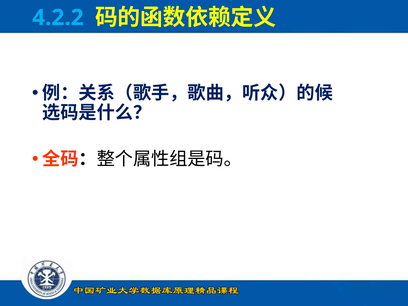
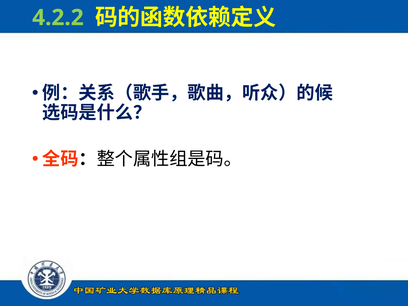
4.2.2 colour: light blue -> light green
